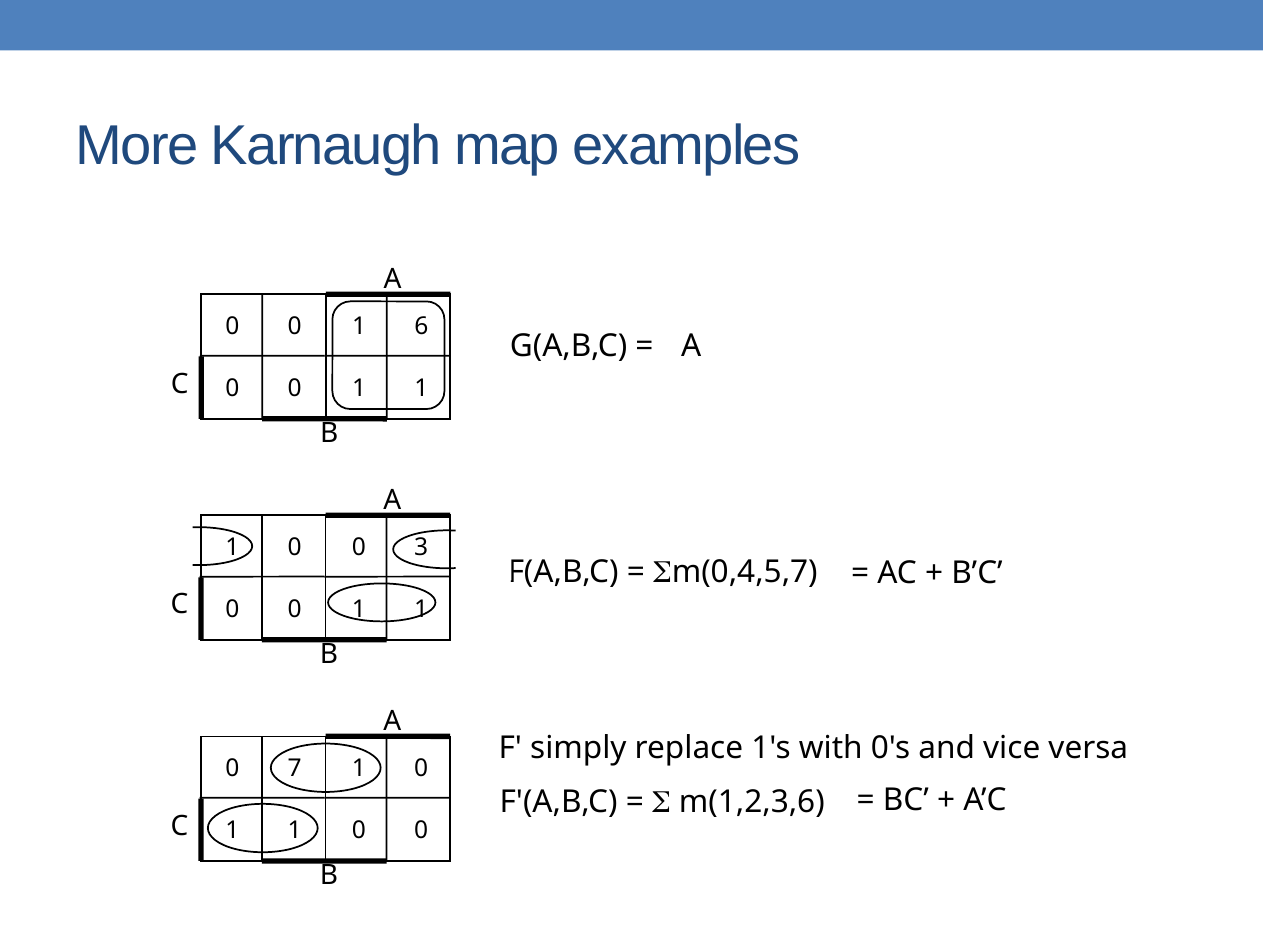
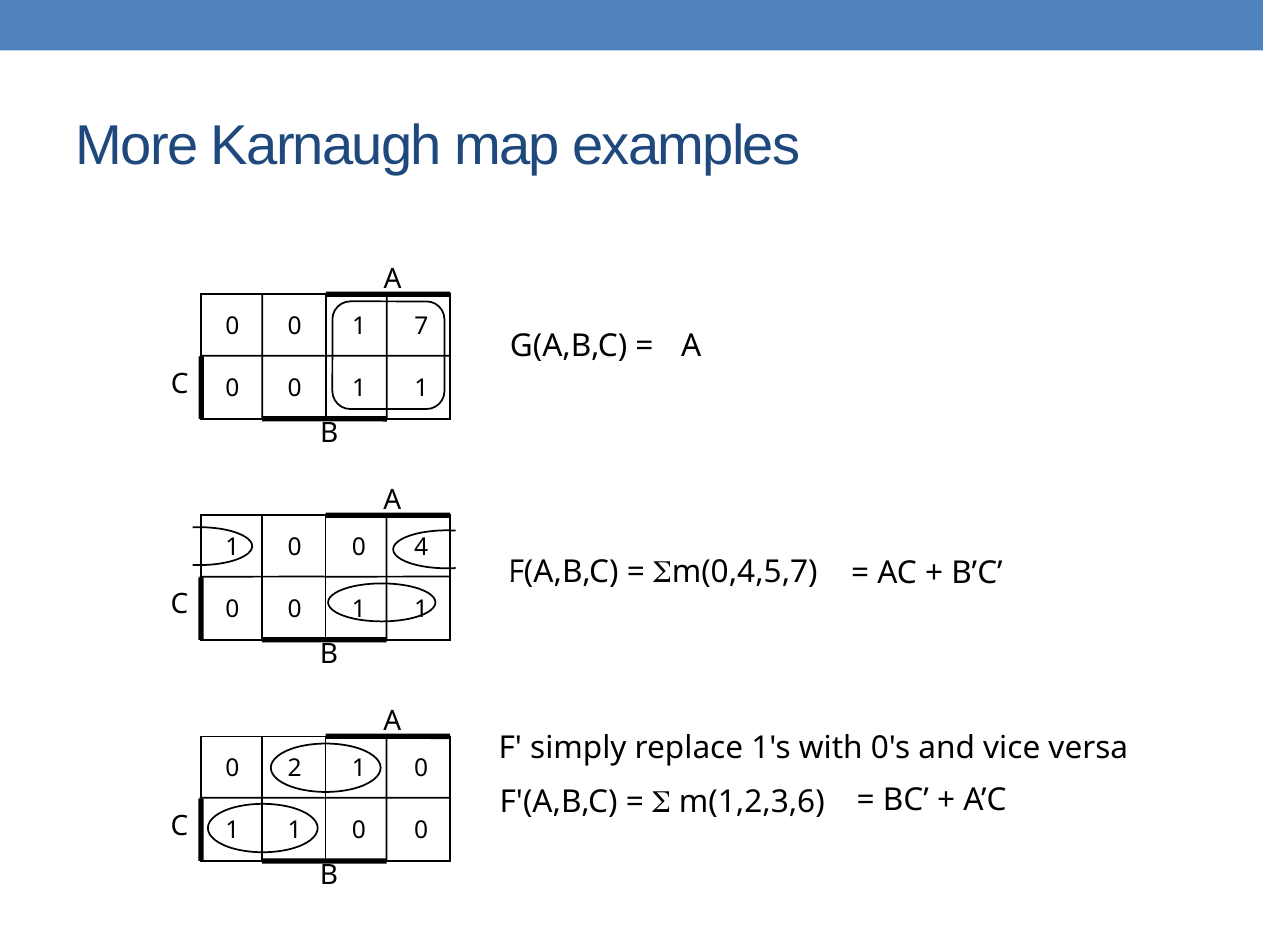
6: 6 -> 7
3: 3 -> 4
7: 7 -> 2
